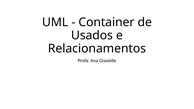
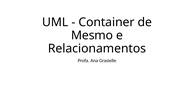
Usados: Usados -> Mesmo
